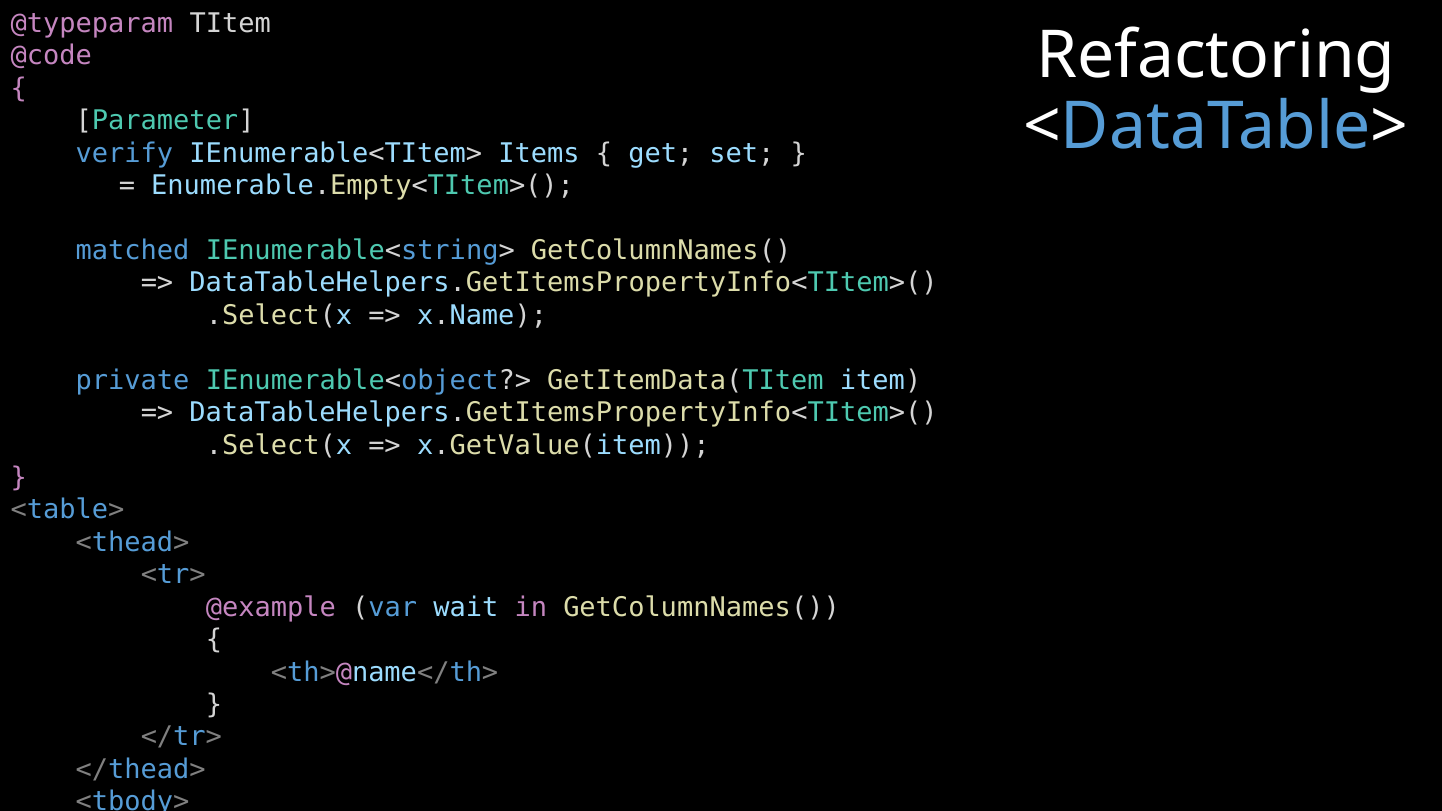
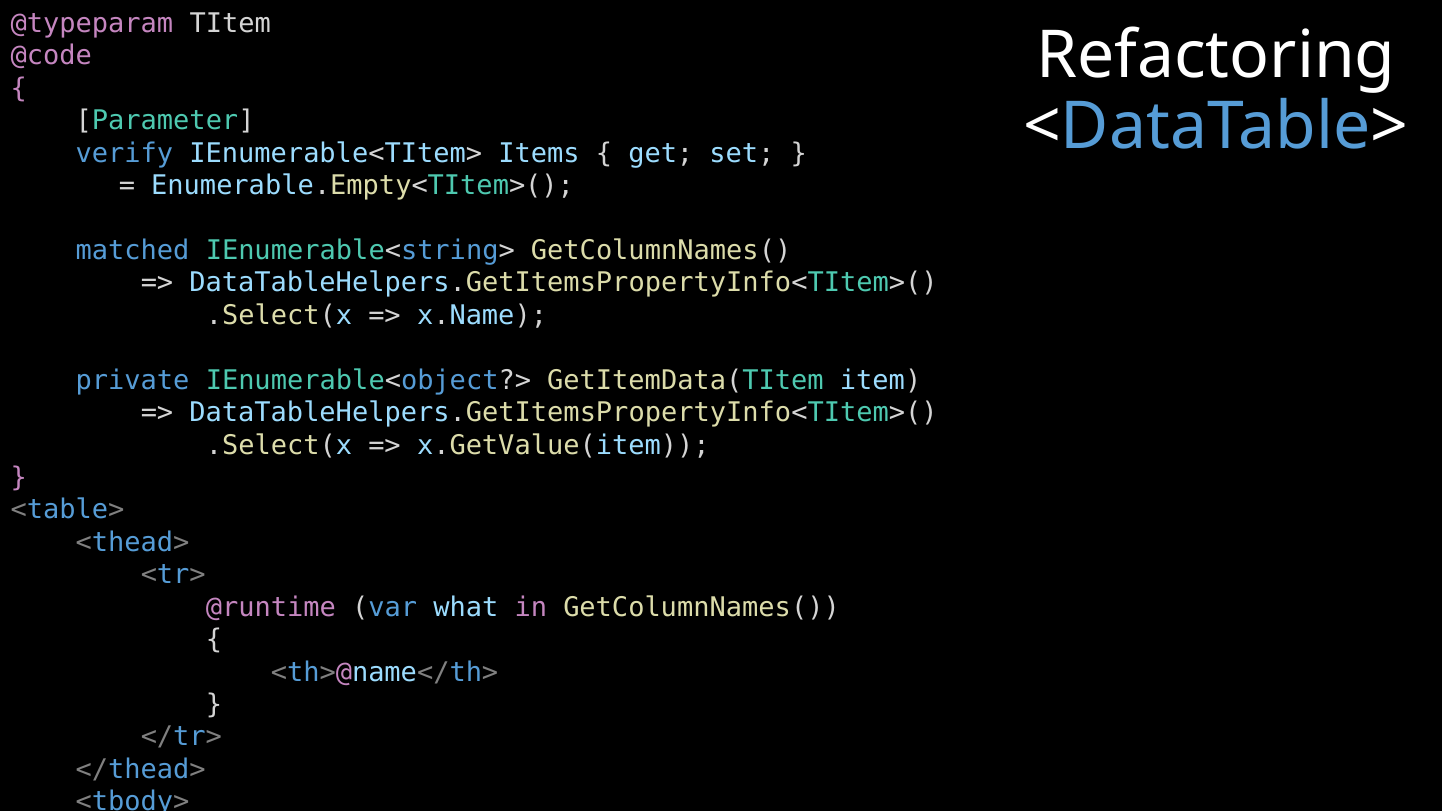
@example: @example -> @runtime
wait: wait -> what
